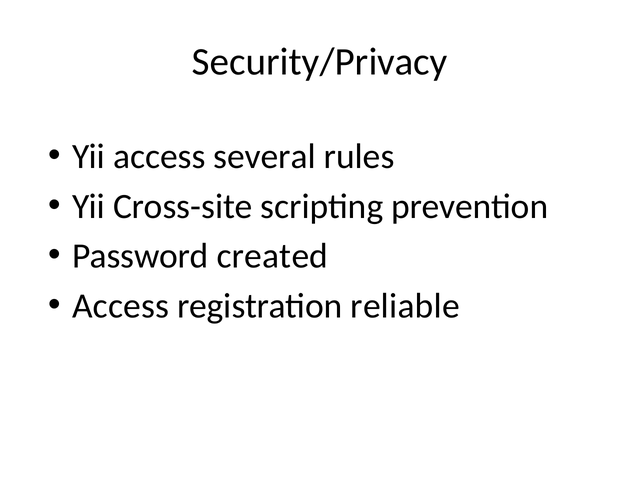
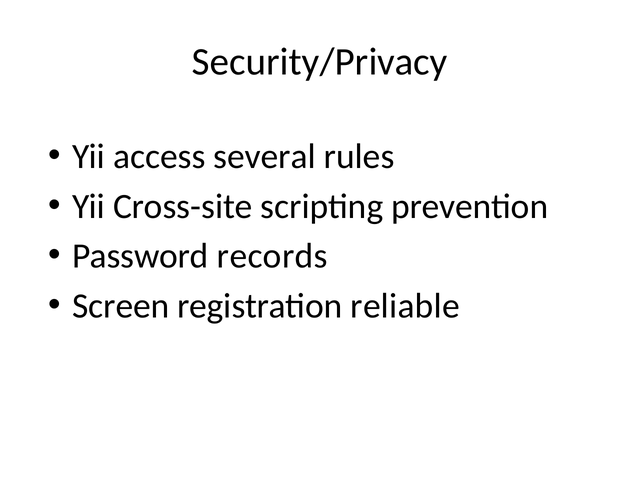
created: created -> records
Access at (121, 306): Access -> Screen
